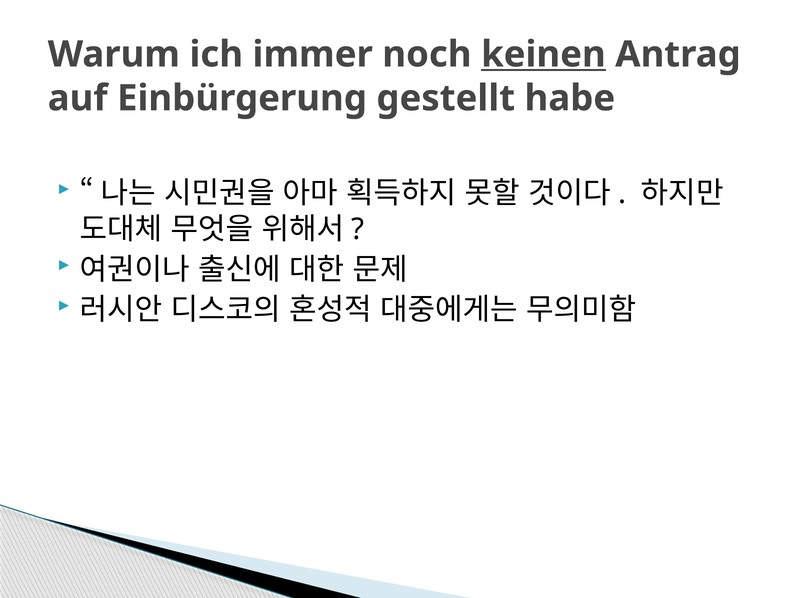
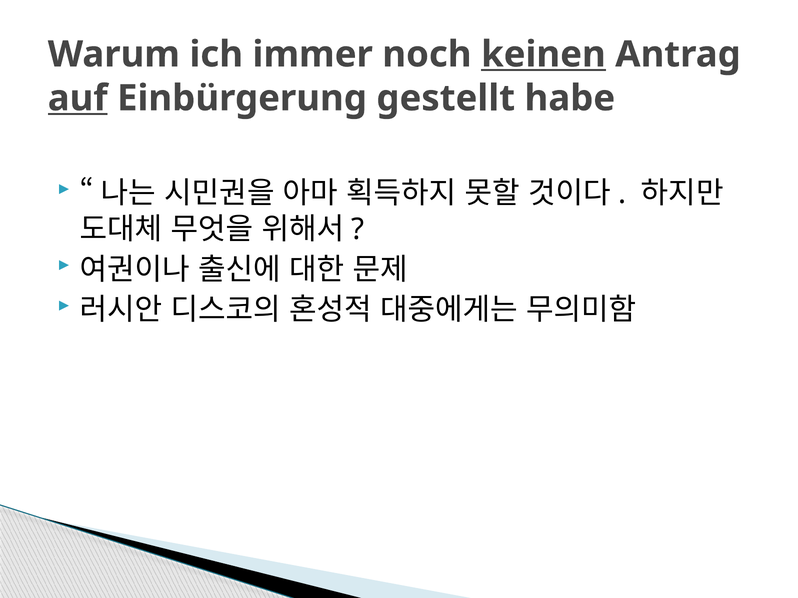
auf underline: none -> present
